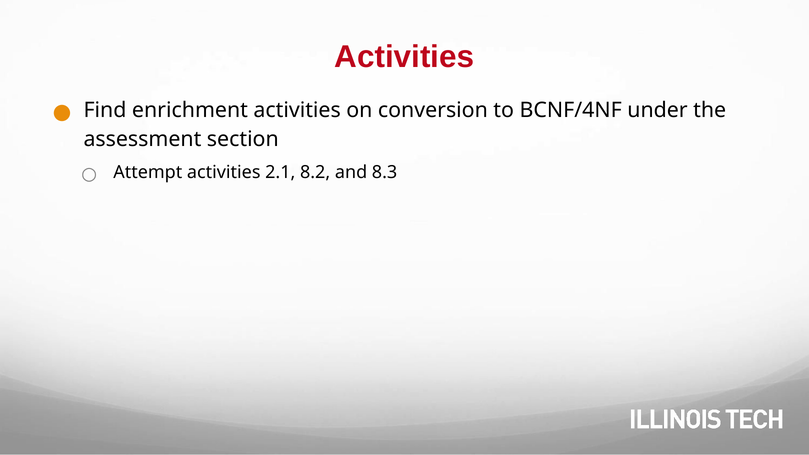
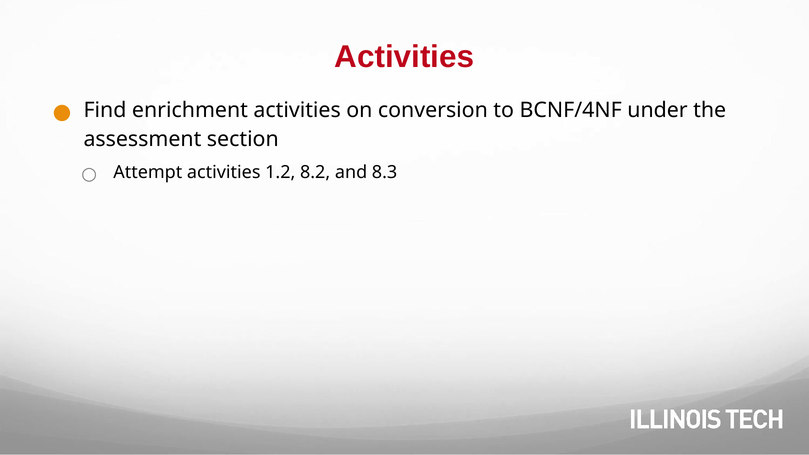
2.1: 2.1 -> 1.2
